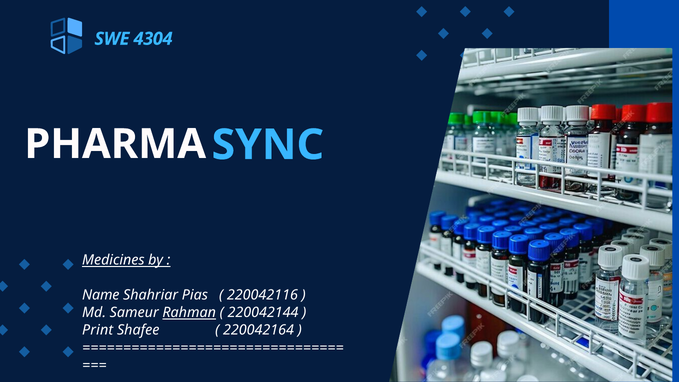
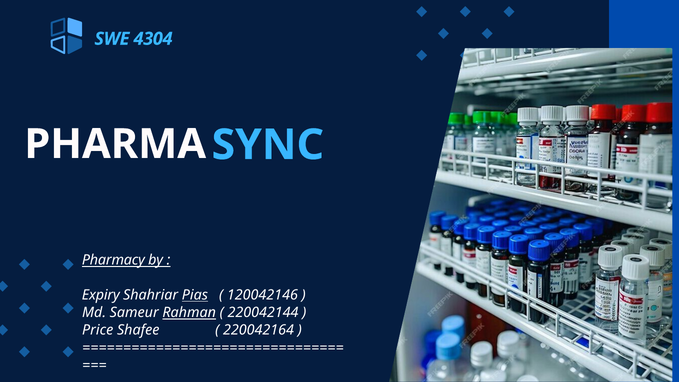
Medicines: Medicines -> Pharmacy
Name: Name -> Expiry
Pias underline: none -> present
220042116: 220042116 -> 120042146
Print: Print -> Price
